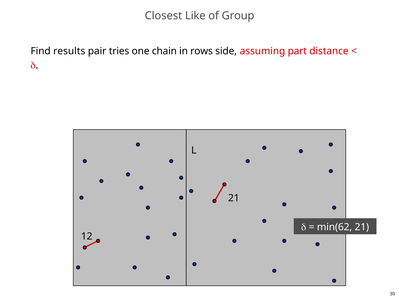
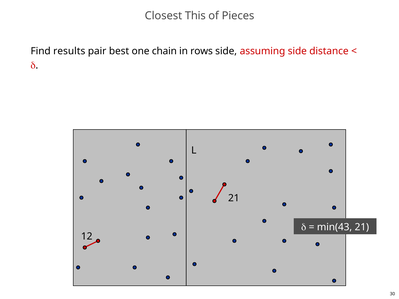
Like: Like -> This
Group: Group -> Pieces
tries: tries -> best
assuming part: part -> side
min(62: min(62 -> min(43
